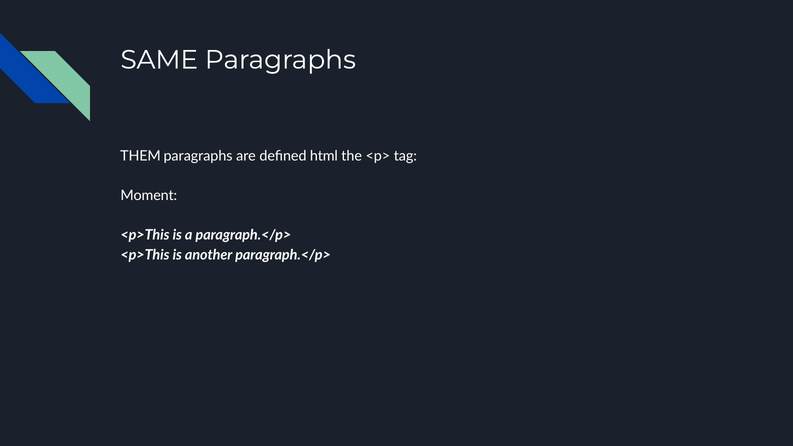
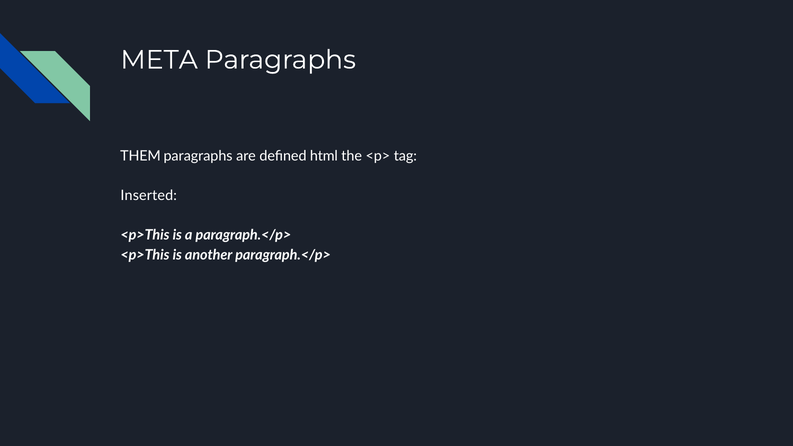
SAME: SAME -> META
Moment: Moment -> Inserted
